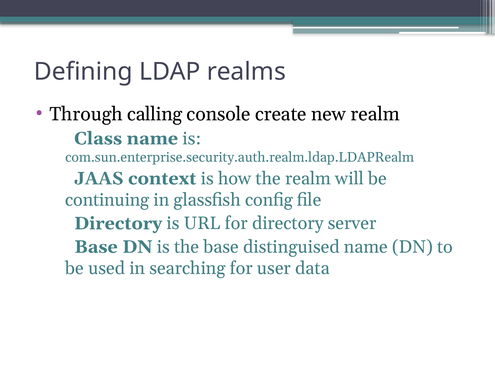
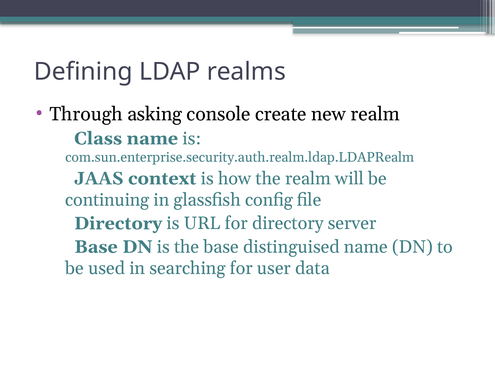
calling: calling -> asking
